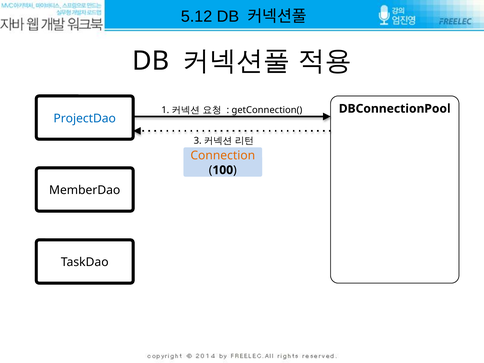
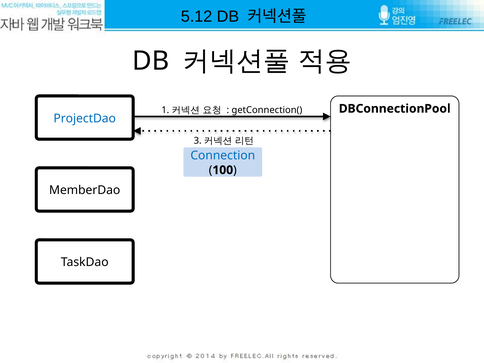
Connection colour: orange -> blue
